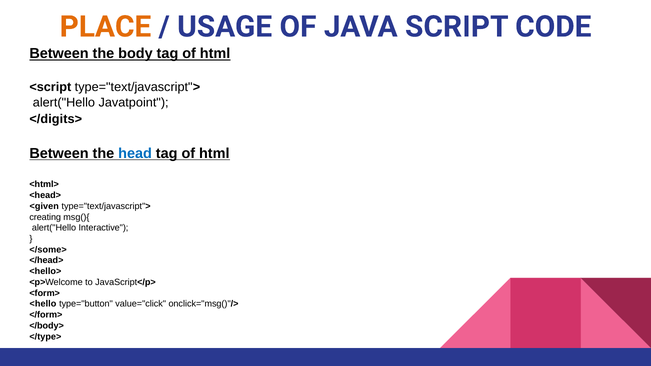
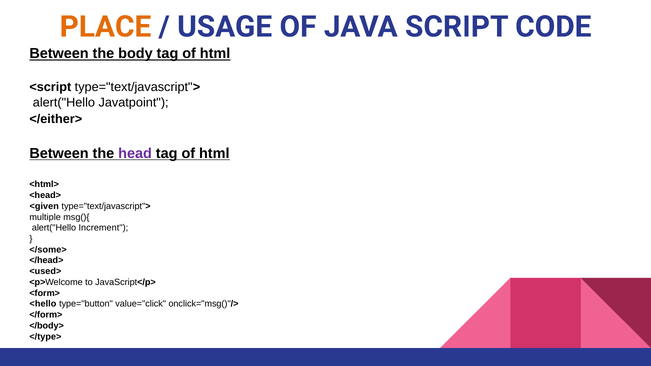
</digits>: </digits> -> </either>
head colour: blue -> purple
creating: creating -> multiple
Interactive: Interactive -> Increment
<hello>: <hello> -> <used>
